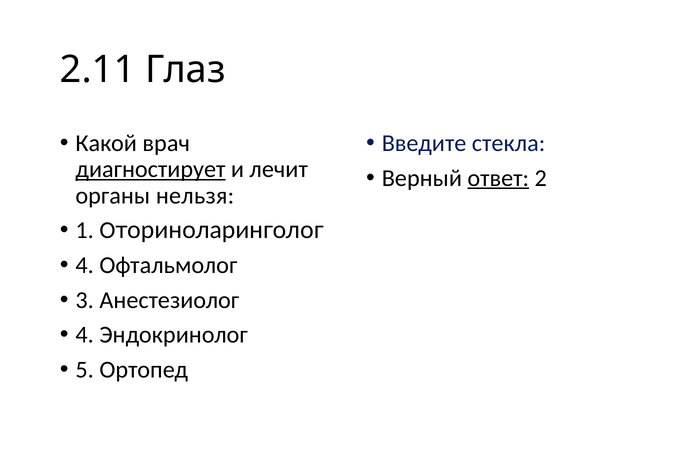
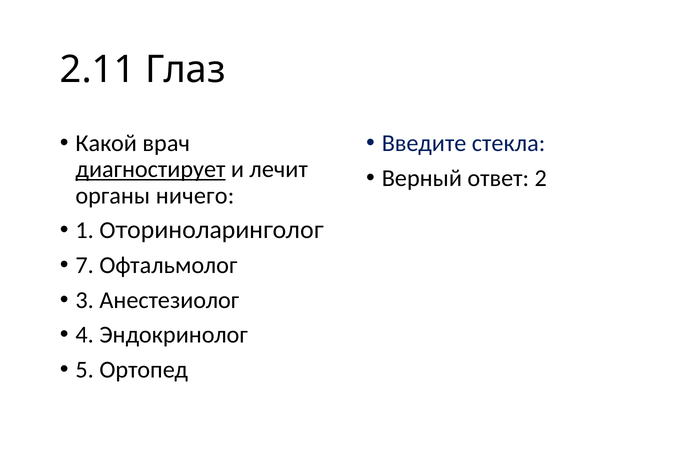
ответ underline: present -> none
нельзя: нельзя -> ничего
4 at (85, 265): 4 -> 7
